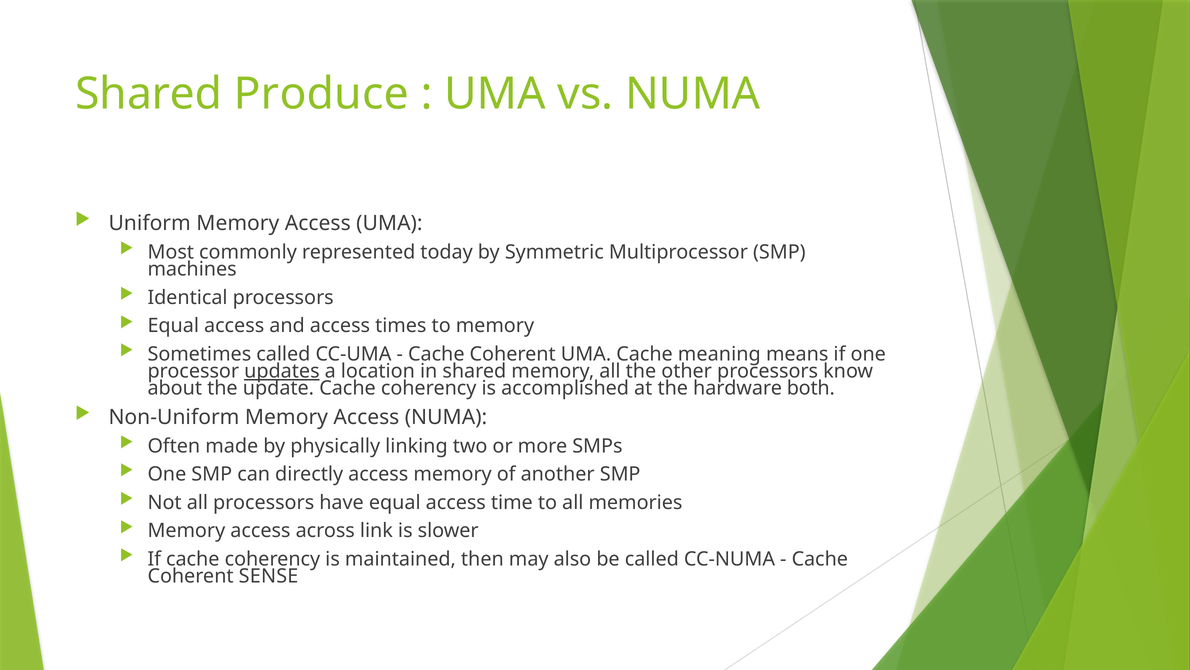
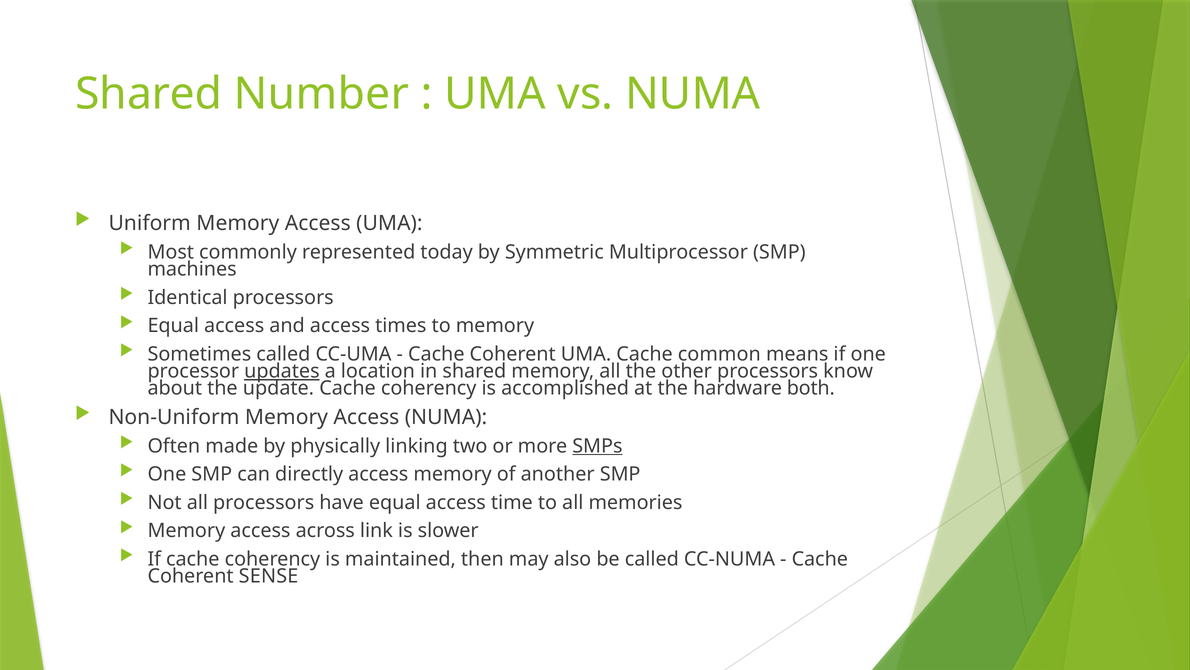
Produce: Produce -> Number
meaning: meaning -> common
SMPs underline: none -> present
